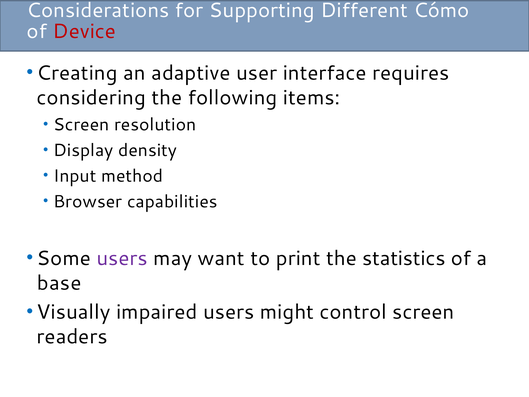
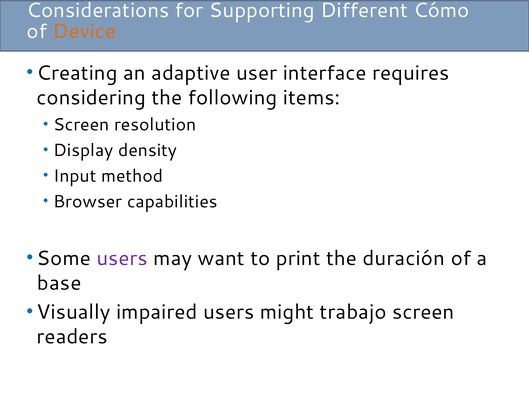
Device colour: red -> orange
statistics: statistics -> duración
control: control -> trabajo
